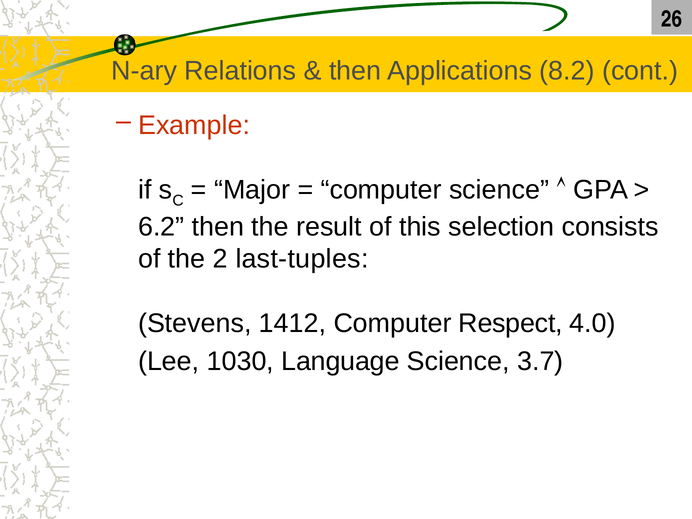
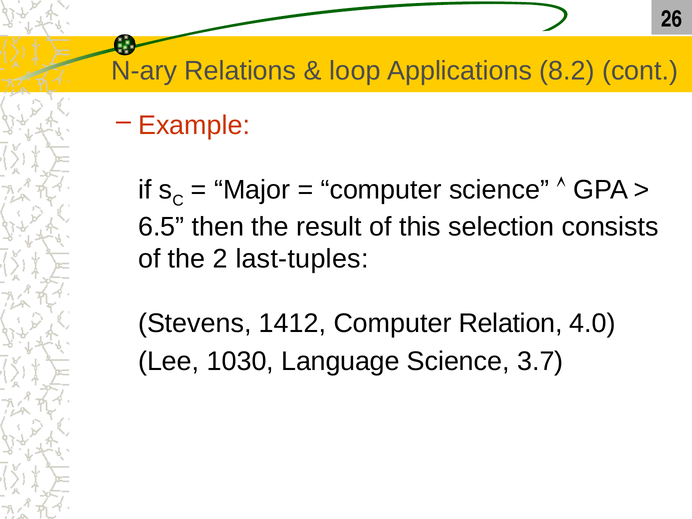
then at (355, 71): then -> loop
6.2: 6.2 -> 6.5
Respect: Respect -> Relation
